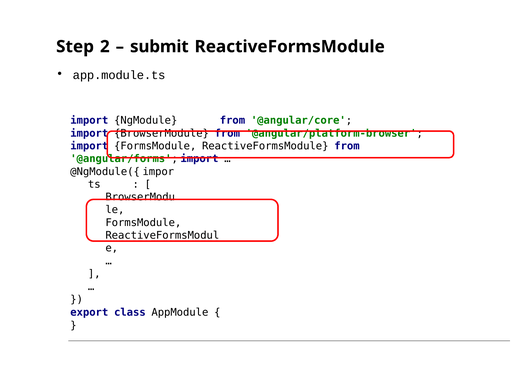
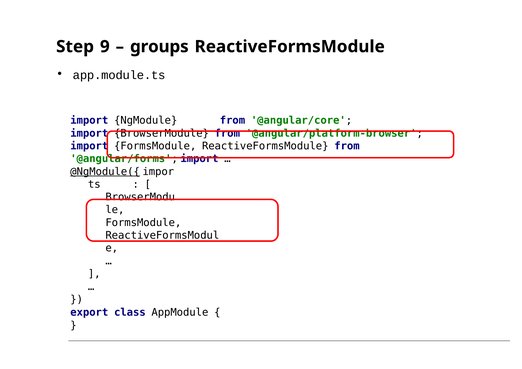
2: 2 -> 9
submit: submit -> groups
@NgModule({ underline: none -> present
